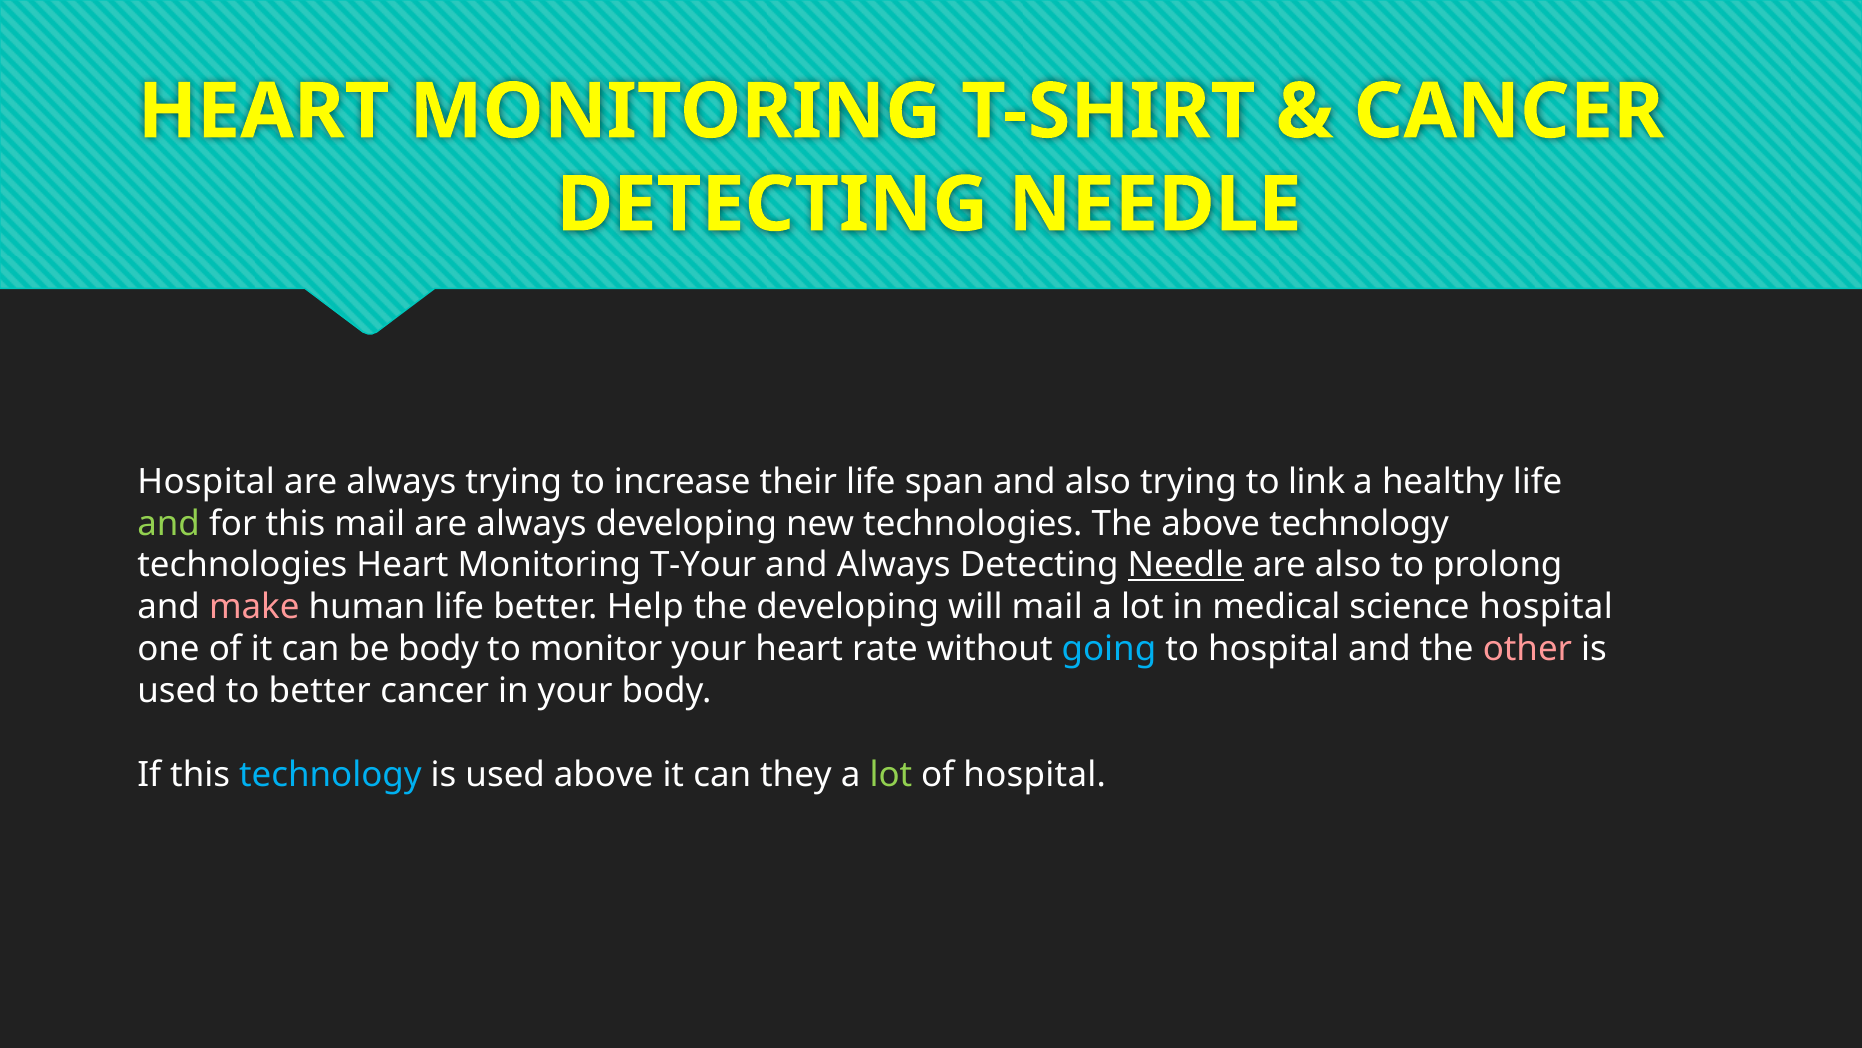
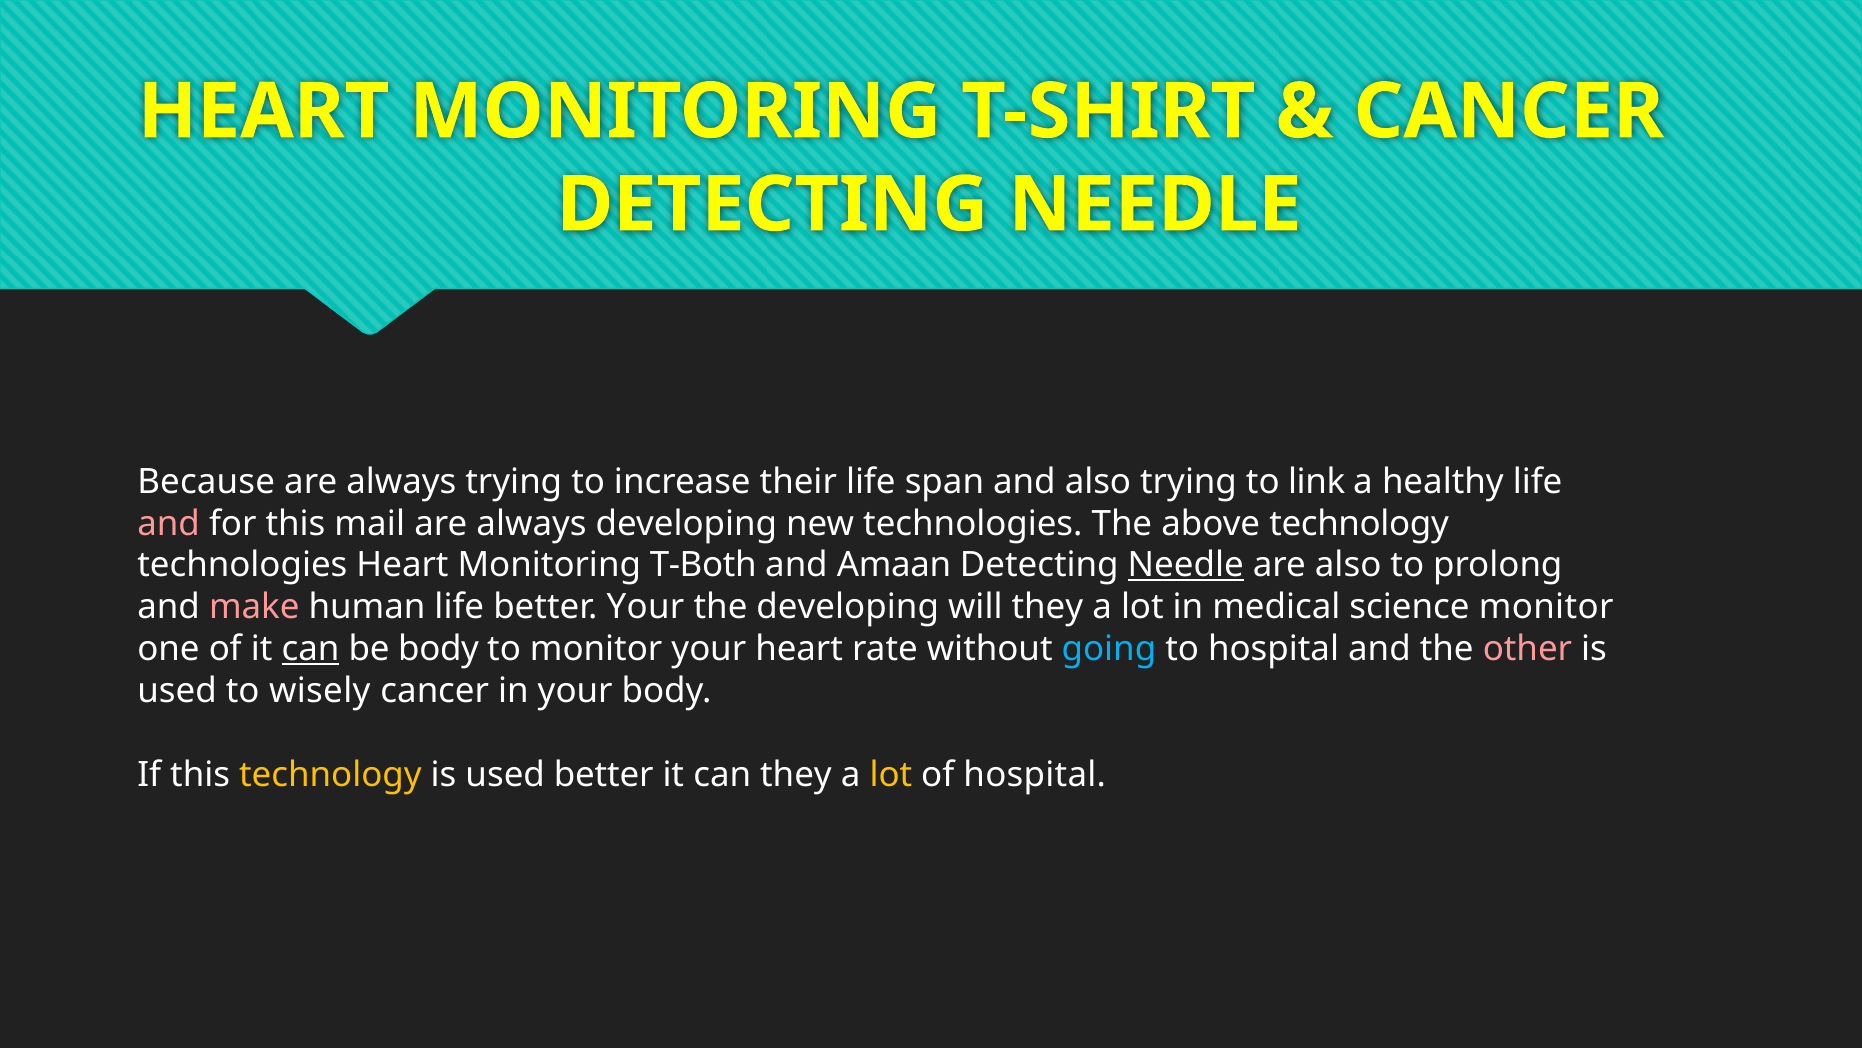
Hospital at (206, 481): Hospital -> Because
and at (169, 523) colour: light green -> pink
T-Your: T-Your -> T-Both
and Always: Always -> Amaan
better Help: Help -> Your
will mail: mail -> they
science hospital: hospital -> monitor
can at (311, 649) underline: none -> present
to better: better -> wisely
technology at (330, 775) colour: light blue -> yellow
used above: above -> better
lot at (891, 775) colour: light green -> yellow
